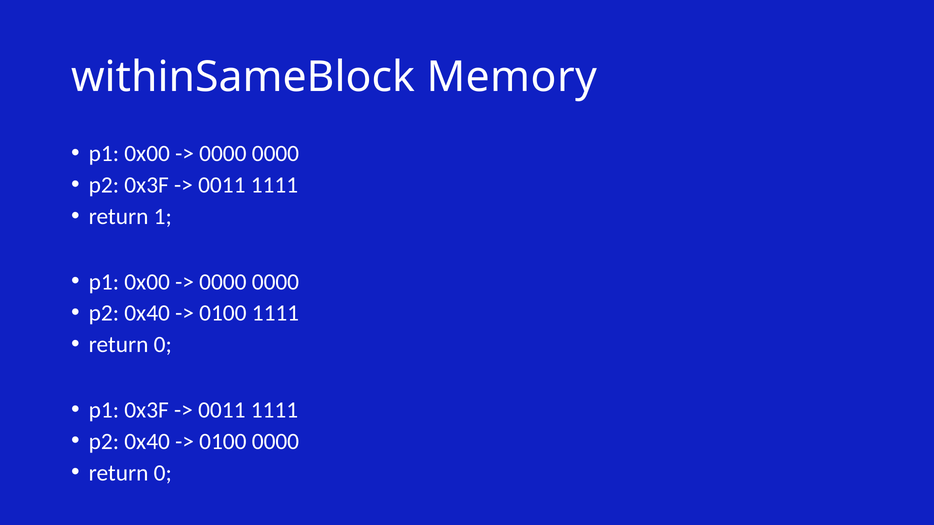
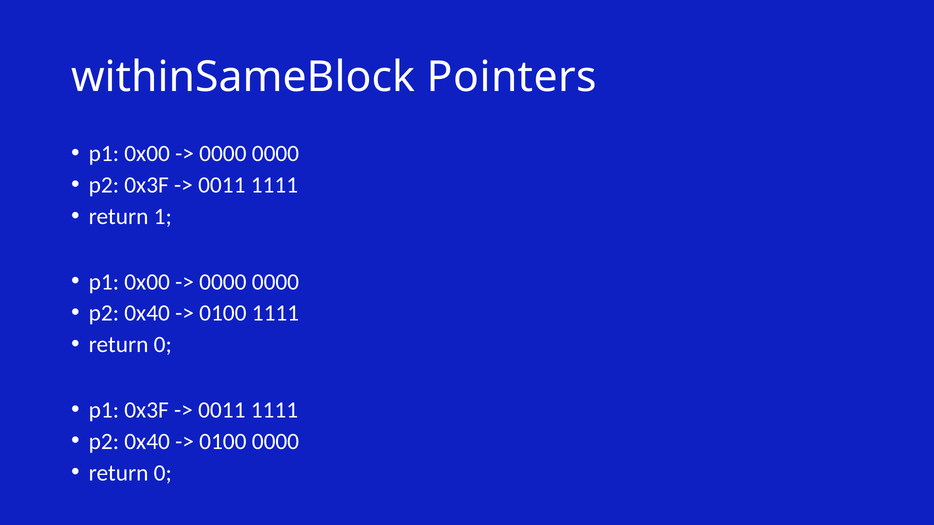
Memory: Memory -> Pointers
